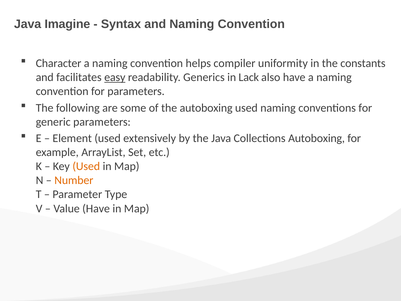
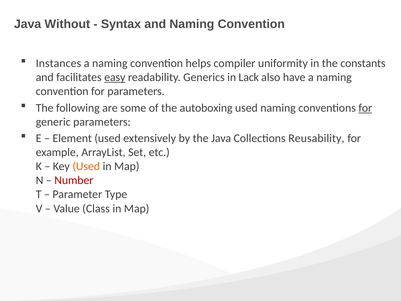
Imagine: Imagine -> Without
Character: Character -> Instances
for at (365, 108) underline: none -> present
Collections Autoboxing: Autoboxing -> Reusability
Number colour: orange -> red
Value Have: Have -> Class
